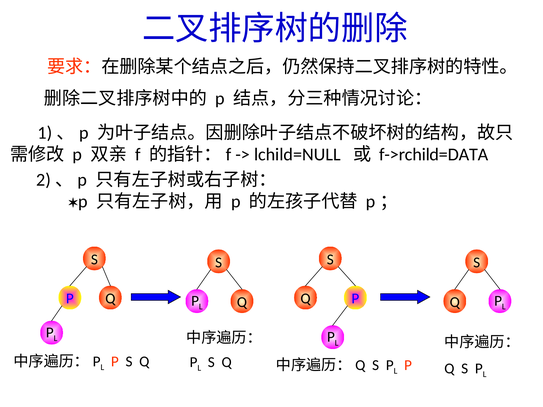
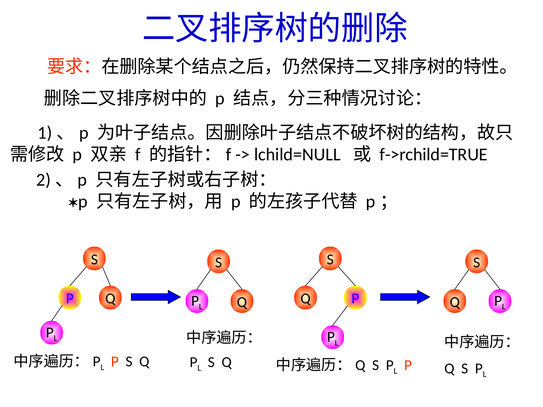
f->rchild=DATA: f->rchild=DATA -> f->rchild=TRUE
